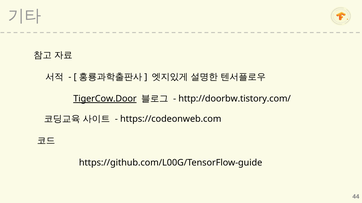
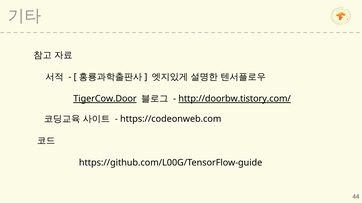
http://doorbw.tistory.com/ underline: none -> present
